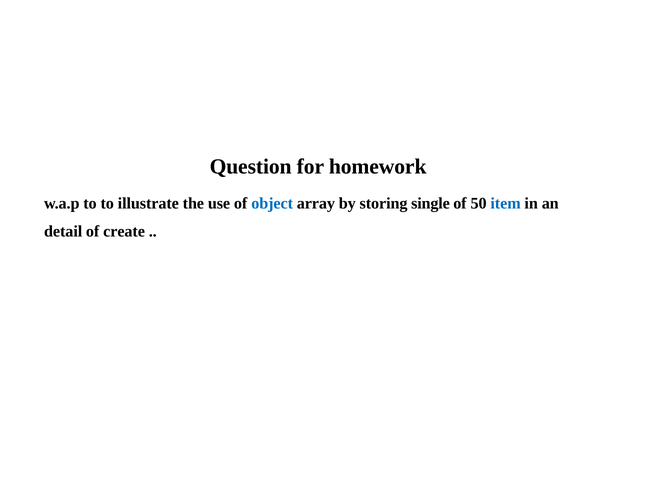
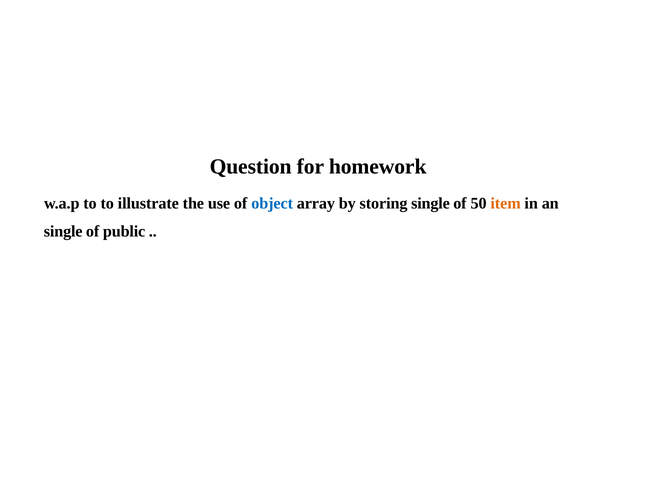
item colour: blue -> orange
detail at (63, 231): detail -> single
create: create -> public
